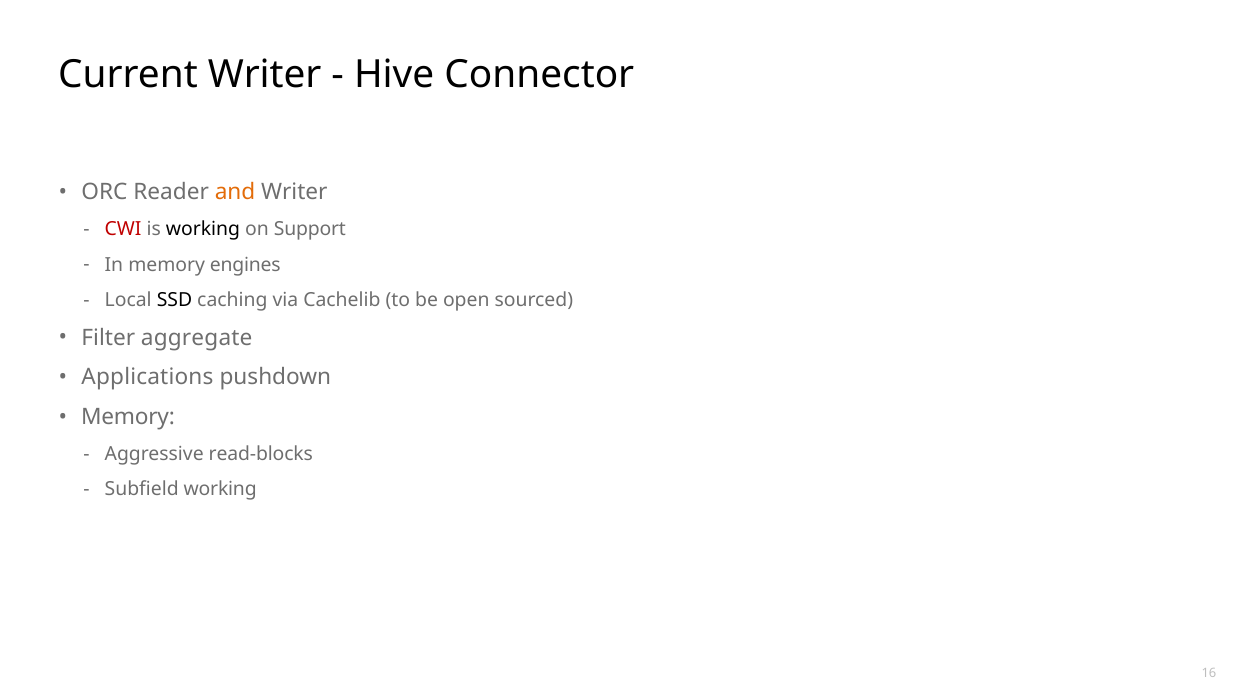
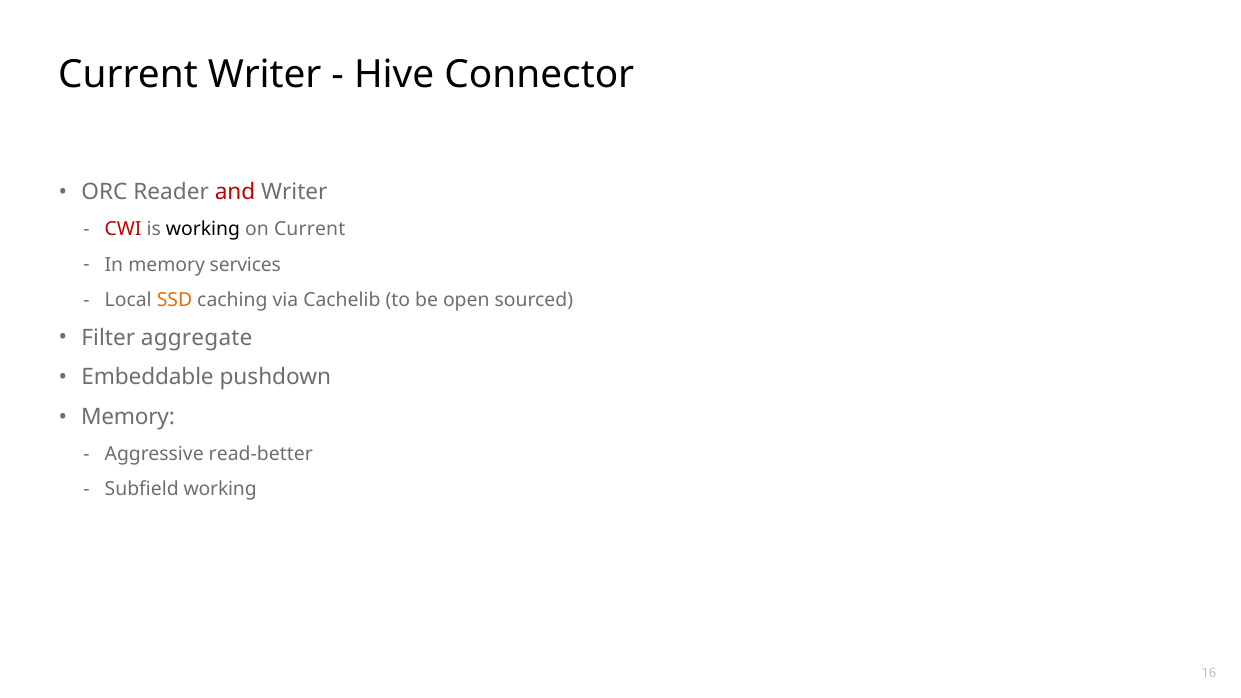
and colour: orange -> red
on Support: Support -> Current
engines: engines -> services
SSD colour: black -> orange
Applications: Applications -> Embeddable
read-blocks: read-blocks -> read-better
